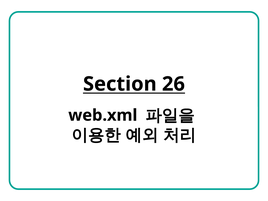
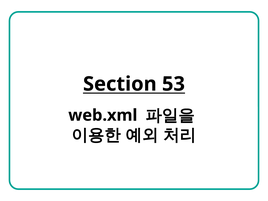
26: 26 -> 53
